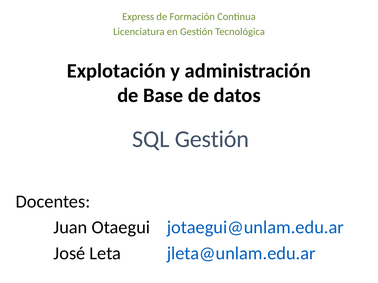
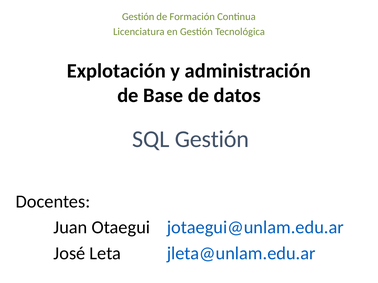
Express at (138, 17): Express -> Gestión
